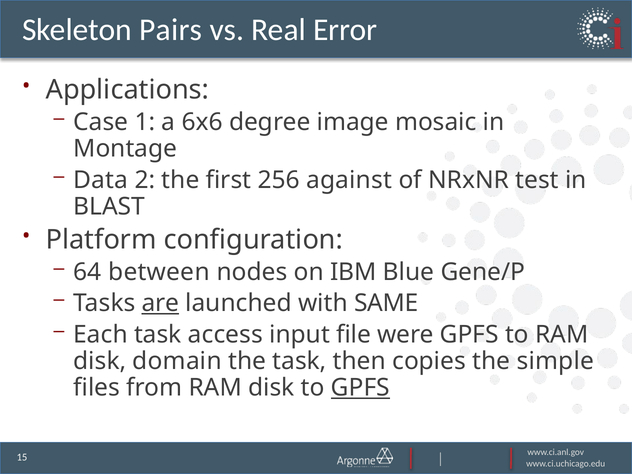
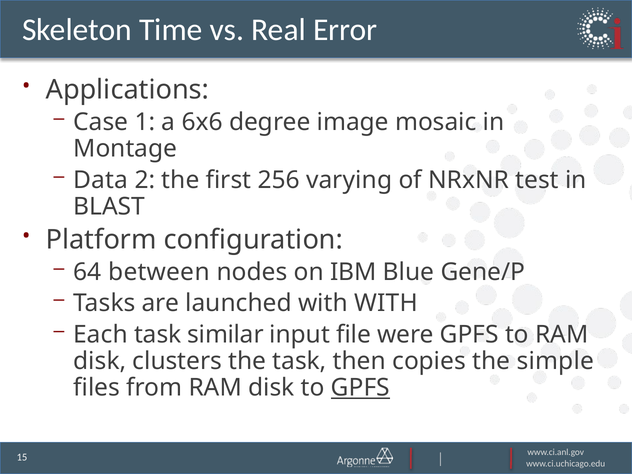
Pairs: Pairs -> Time
against: against -> varying
are underline: present -> none
with SAME: SAME -> WITH
access: access -> similar
domain: domain -> clusters
